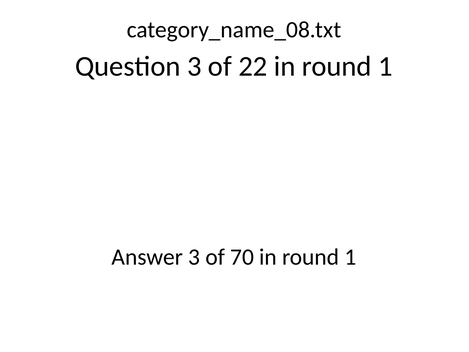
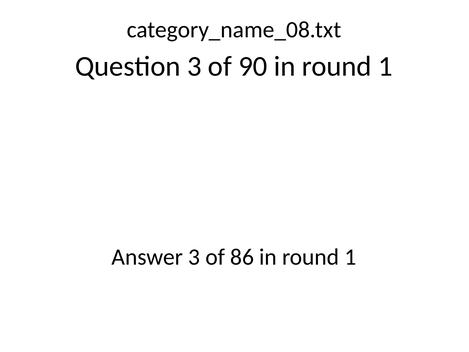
22: 22 -> 90
70: 70 -> 86
